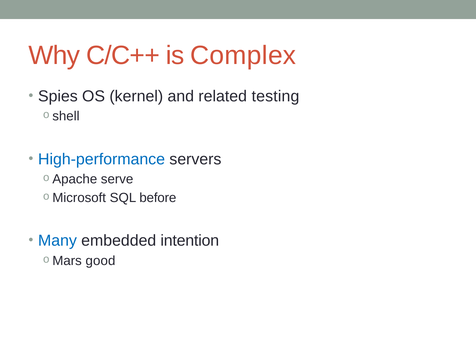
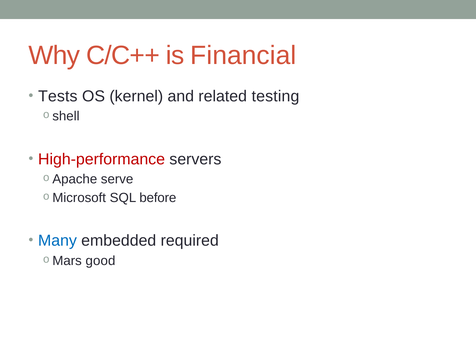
Complex: Complex -> Financial
Spies: Spies -> Tests
High-performance colour: blue -> red
intention: intention -> required
